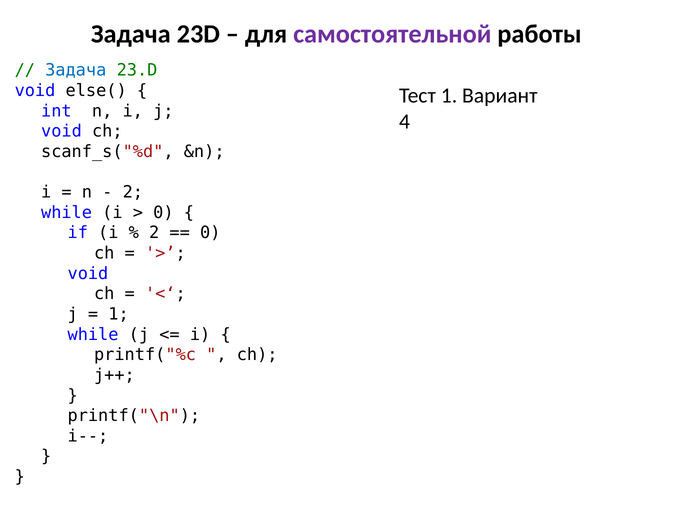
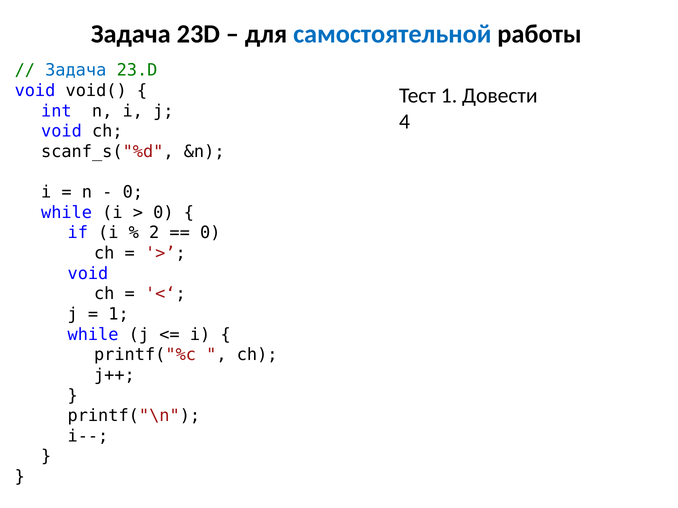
самостоятельной colour: purple -> blue
else(: else( -> void(
Вариант: Вариант -> Довести
2 at (133, 192): 2 -> 0
